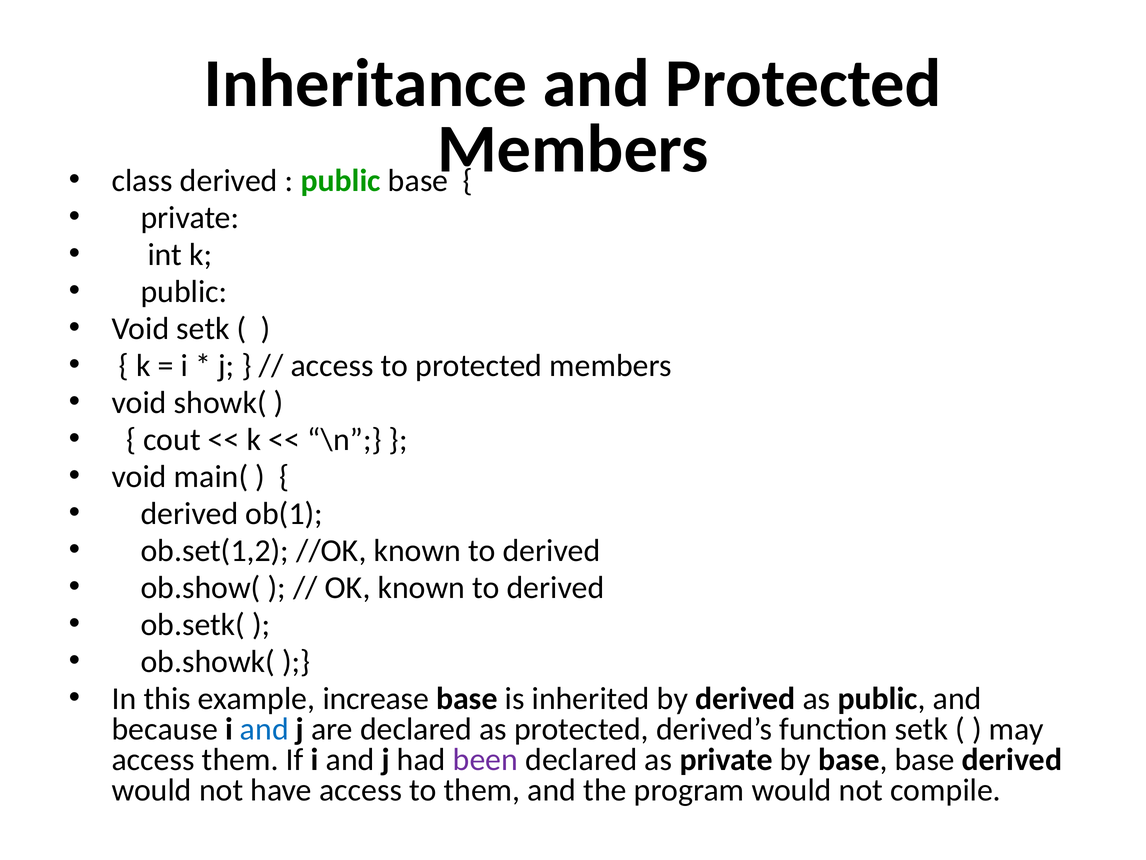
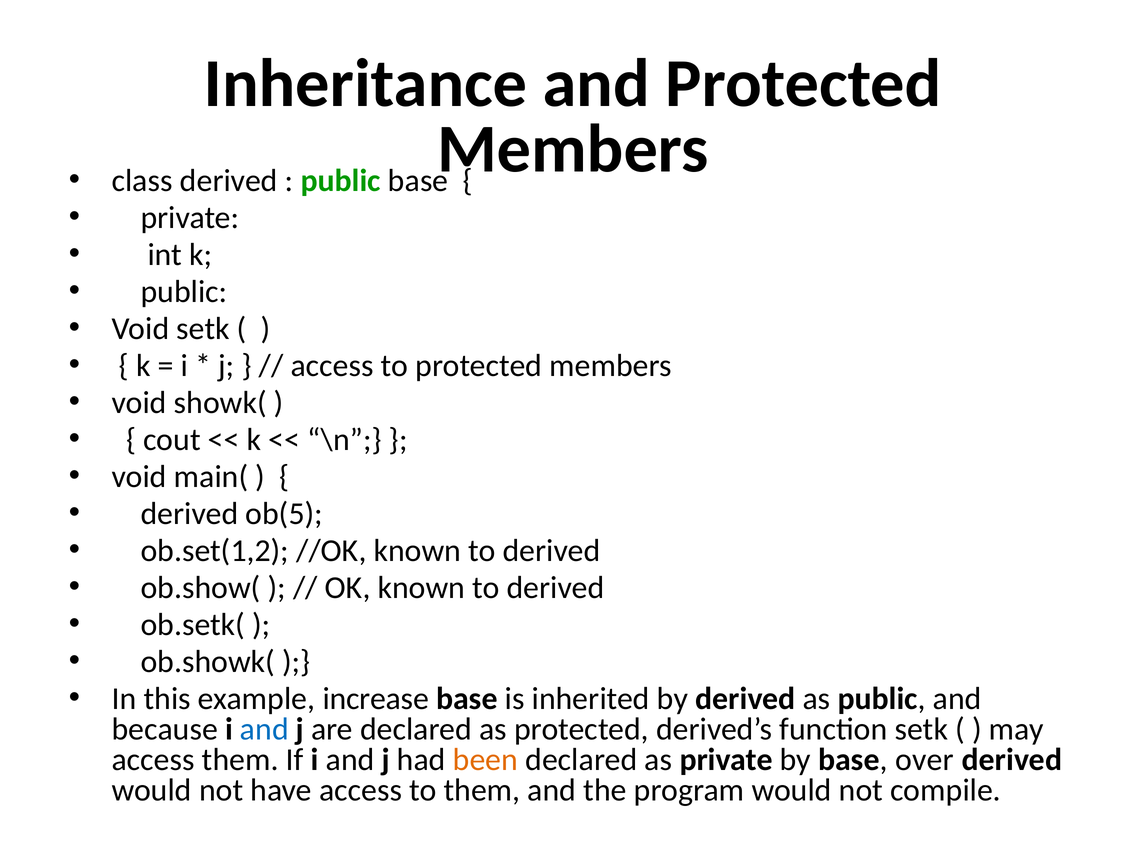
ob(1: ob(1 -> ob(5
been colour: purple -> orange
base base: base -> over
